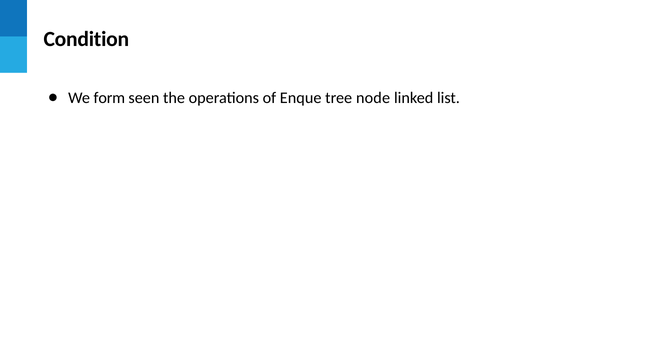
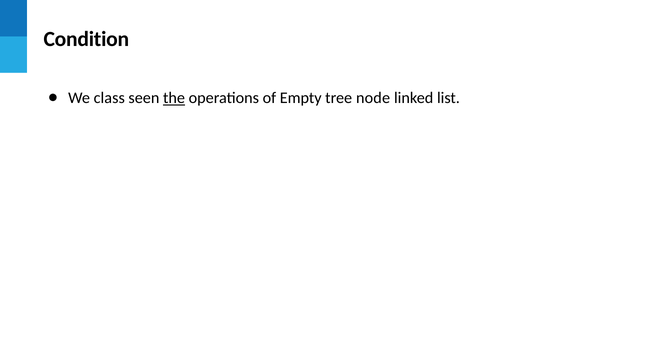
form: form -> class
the underline: none -> present
Enque: Enque -> Empty
